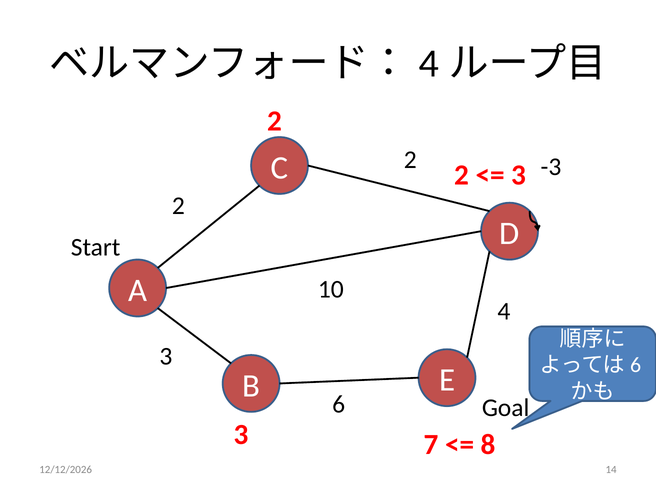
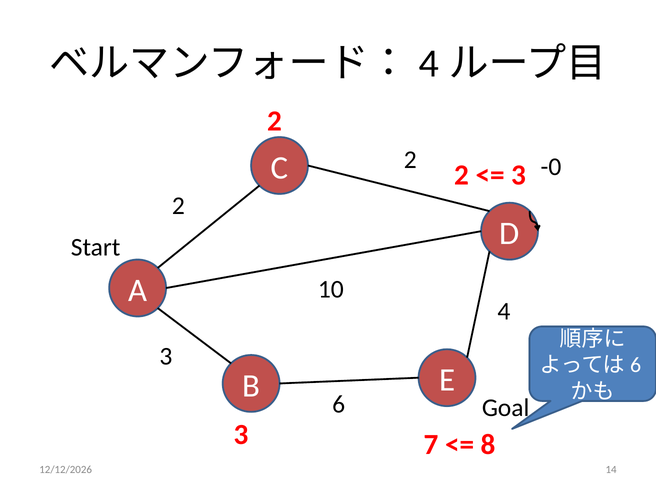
-3: -3 -> -0
